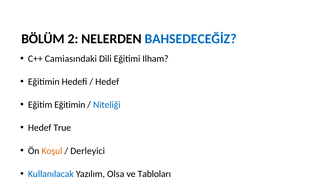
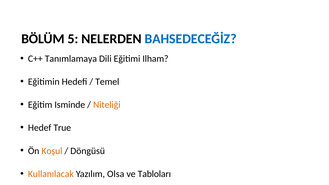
2: 2 -> 5
Camiasındaki: Camiasındaki -> Tanımlamaya
Hedef at (107, 82): Hedef -> Temel
Eğitim Eğitimin: Eğitimin -> Isminde
Niteliği colour: blue -> orange
Derleyici: Derleyici -> Döngüsü
Kullanılacak colour: blue -> orange
